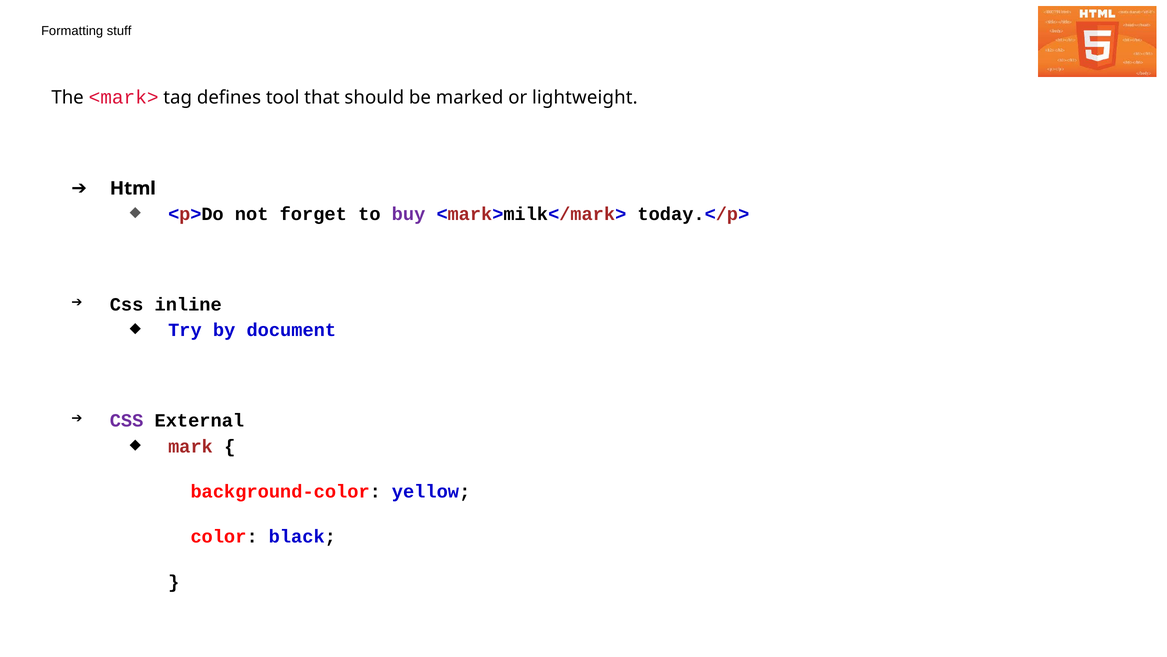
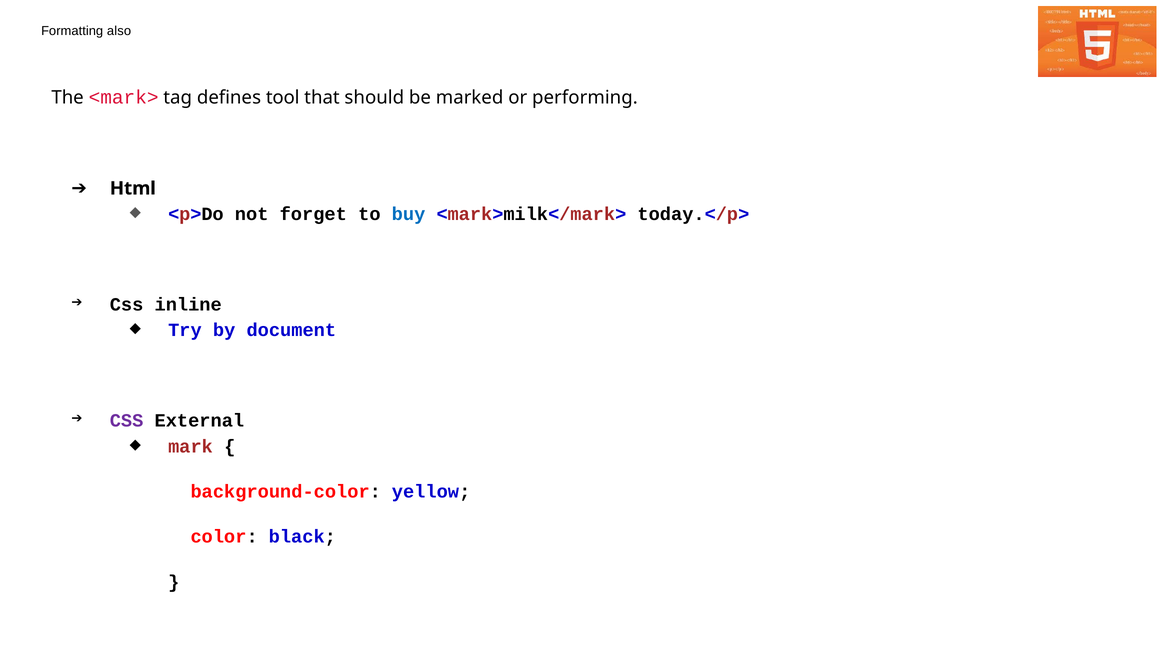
stuff: stuff -> also
lightweight: lightweight -> performing
buy colour: purple -> blue
